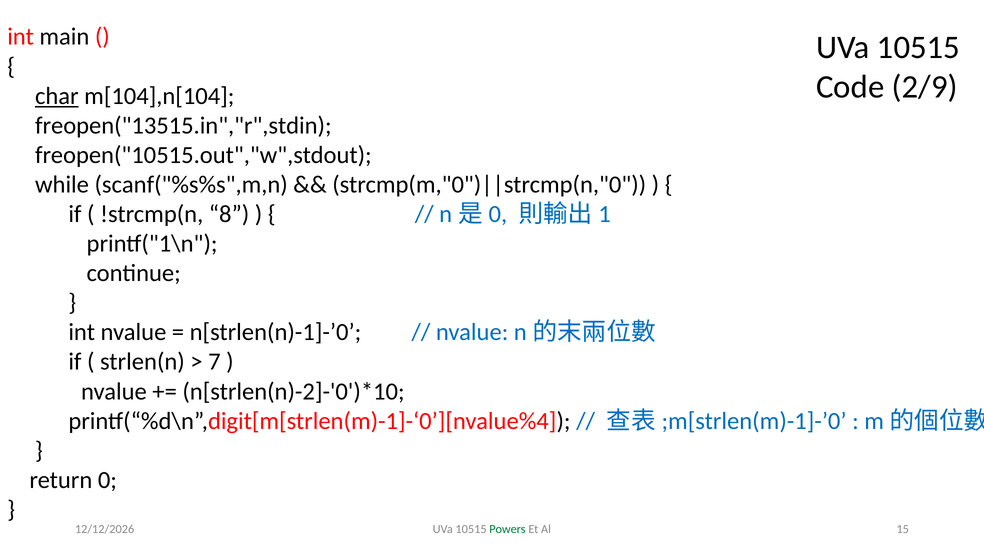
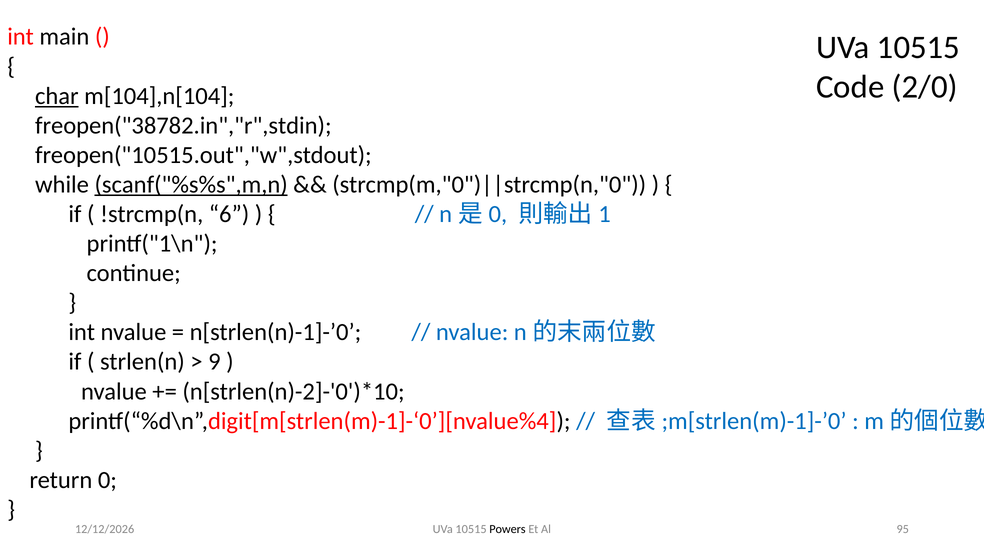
2/9: 2/9 -> 2/0
freopen("13515.in","r",stdin: freopen("13515.in","r",stdin -> freopen("38782.in","r",stdin
scanf("%s%s",m,n underline: none -> present
8: 8 -> 6
7: 7 -> 9
Powers colour: green -> black
15: 15 -> 95
